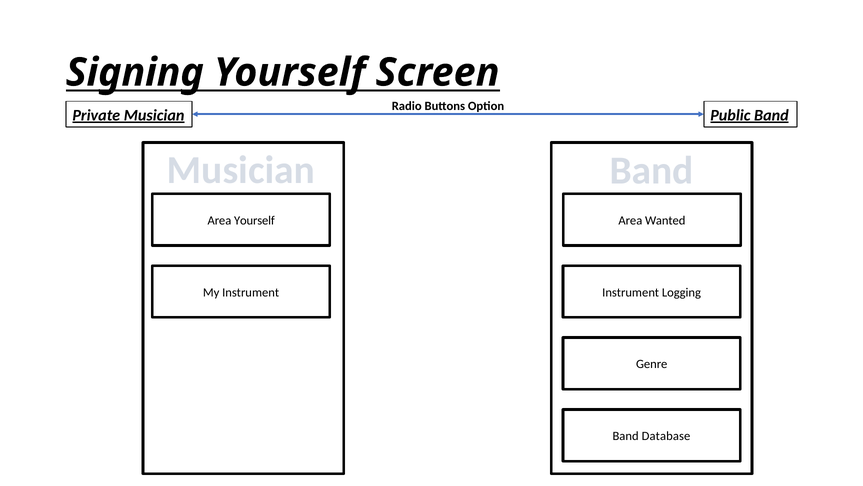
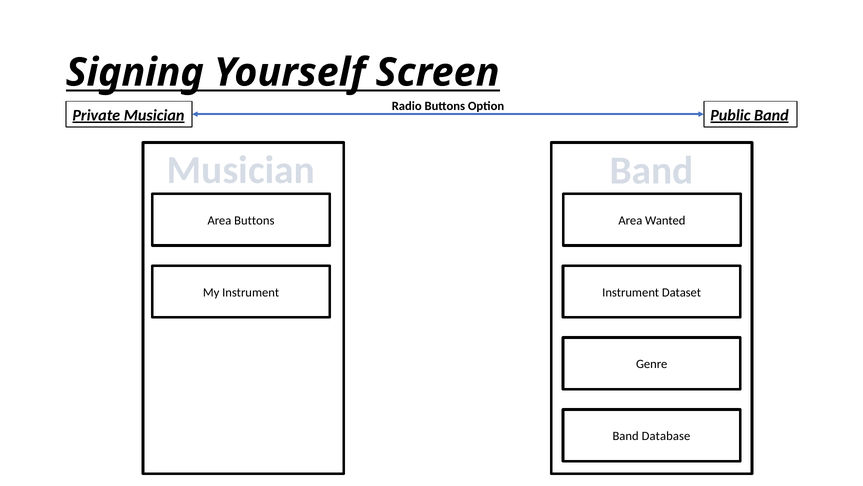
Area Yourself: Yourself -> Buttons
Logging: Logging -> Dataset
